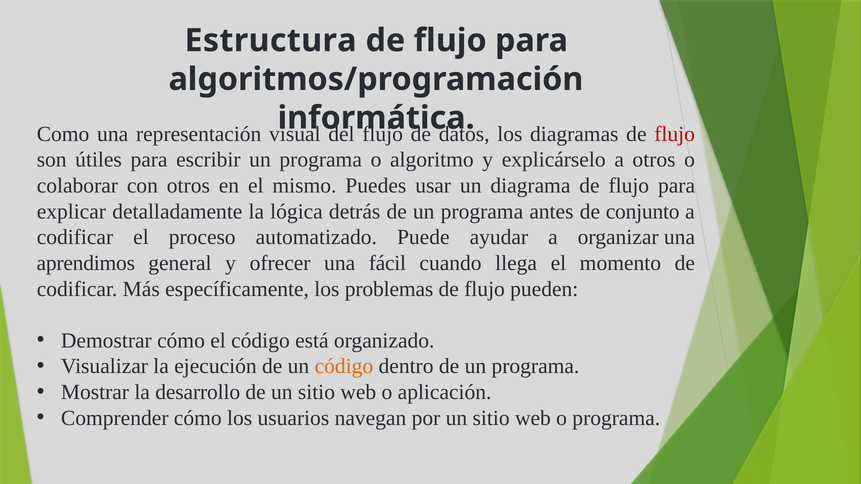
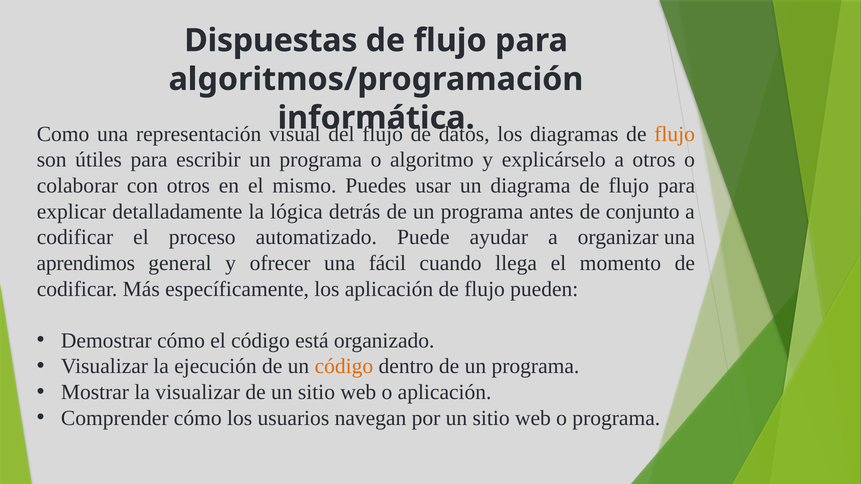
Estructura: Estructura -> Dispuestas
flujo at (675, 134) colour: red -> orange
los problemas: problemas -> aplicación
la desarrollo: desarrollo -> visualizar
